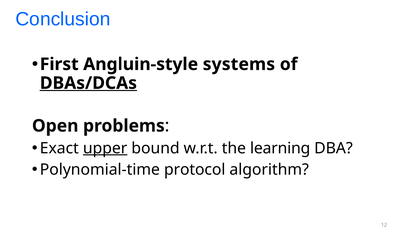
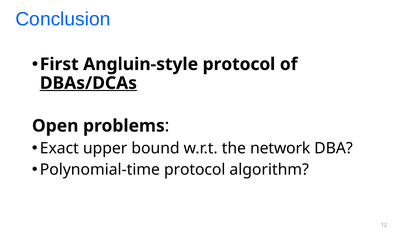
Angluin-style systems: systems -> protocol
upper underline: present -> none
learning: learning -> network
